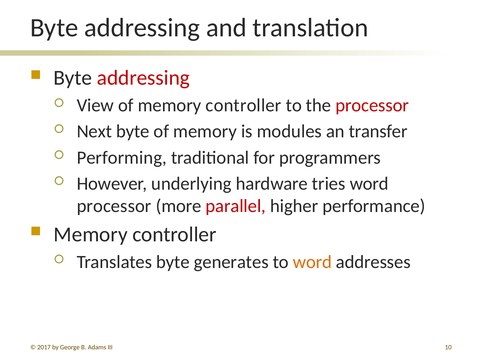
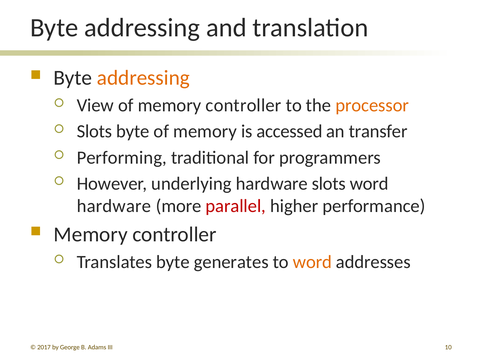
addressing at (143, 78) colour: red -> orange
processor at (372, 105) colour: red -> orange
Next at (94, 131): Next -> Slots
modules: modules -> accessed
hardware tries: tries -> slots
processor at (114, 206): processor -> hardware
